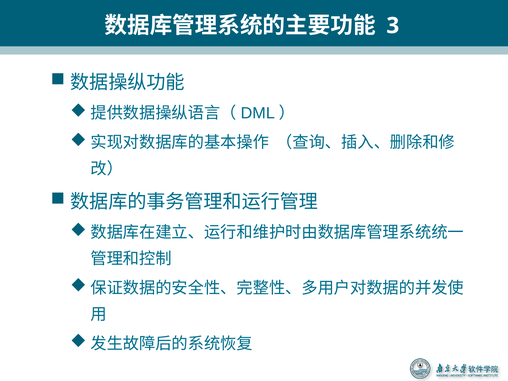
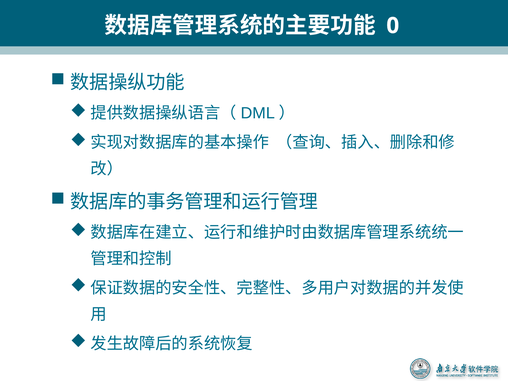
3: 3 -> 0
